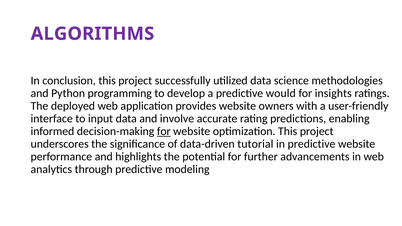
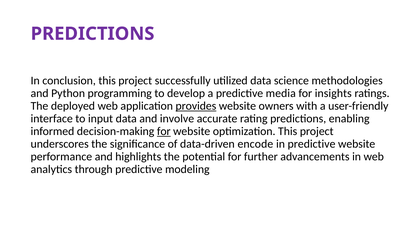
ALGORITHMS at (92, 34): ALGORITHMS -> PREDICTIONS
would: would -> media
provides underline: none -> present
tutorial: tutorial -> encode
